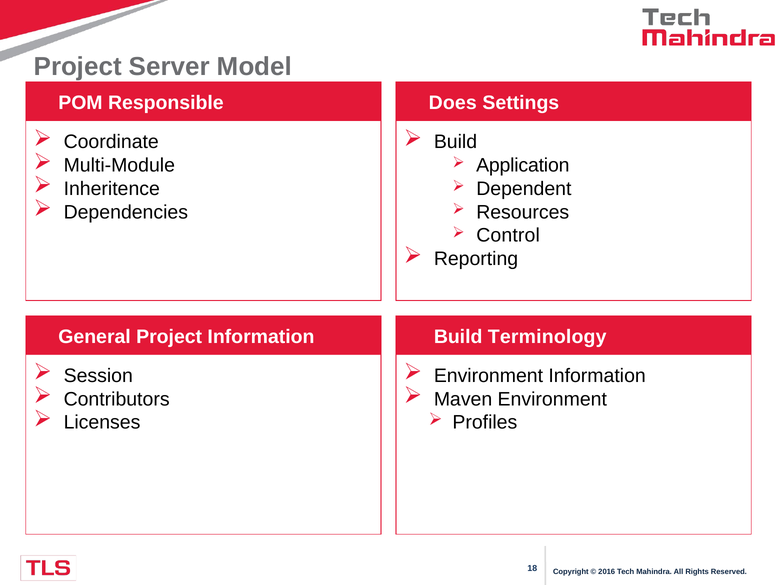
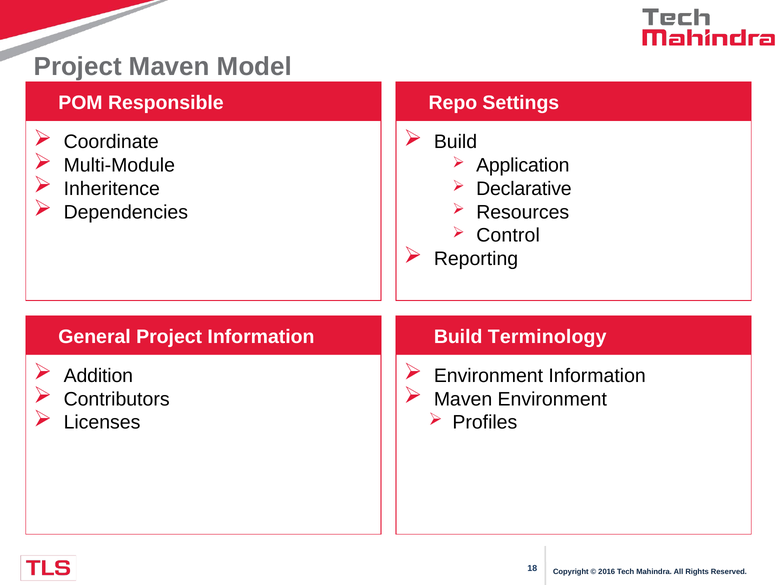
Project Server: Server -> Maven
Does: Does -> Repo
Dependent: Dependent -> Declarative
Session: Session -> Addition
